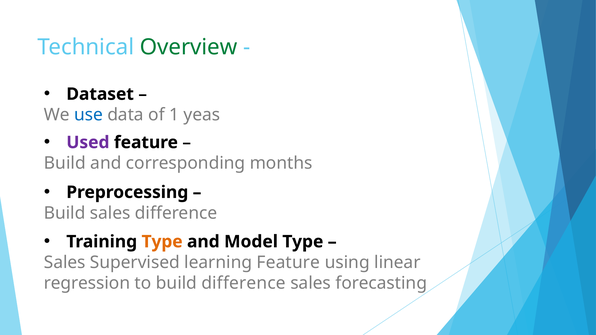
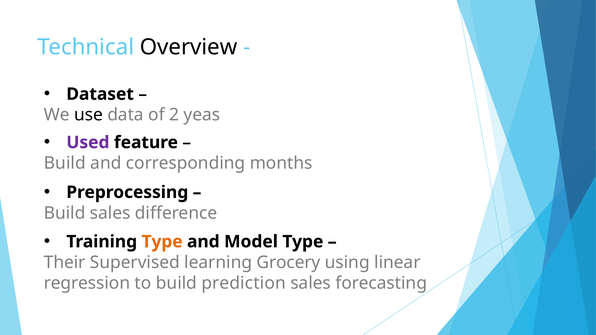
Overview colour: green -> black
use colour: blue -> black
1: 1 -> 2
Sales at (65, 263): Sales -> Their
learning Feature: Feature -> Grocery
build difference: difference -> prediction
